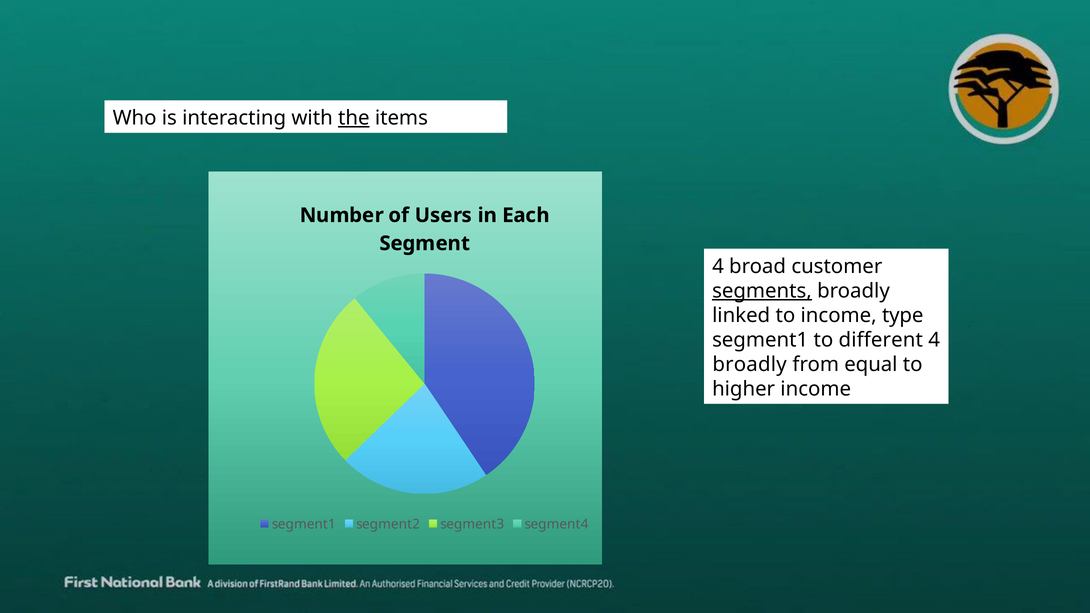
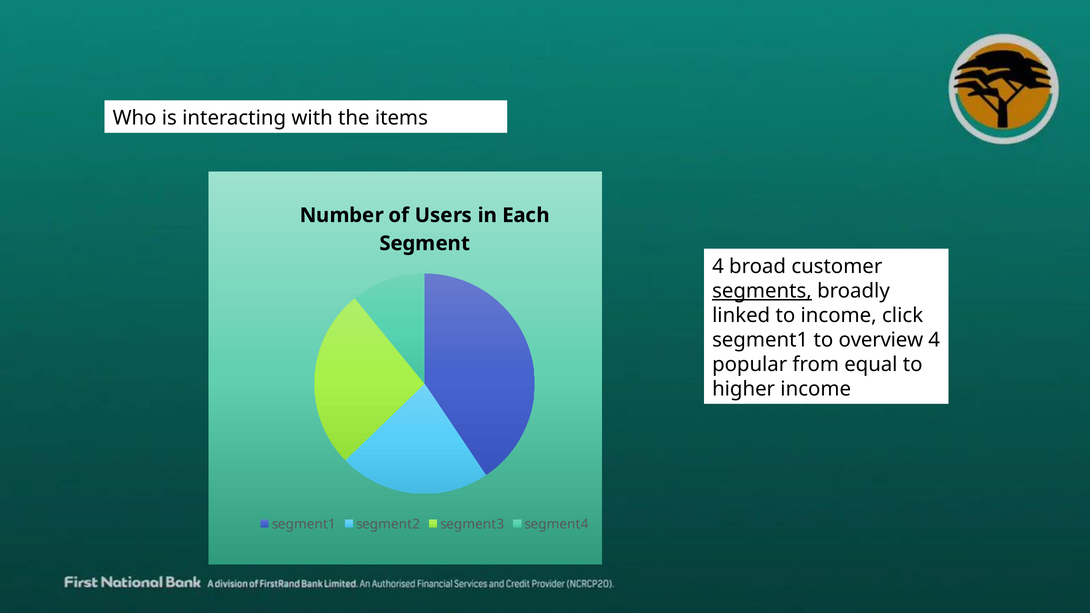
the underline: present -> none
type: type -> click
different: different -> overview
broadly at (750, 365): broadly -> popular
